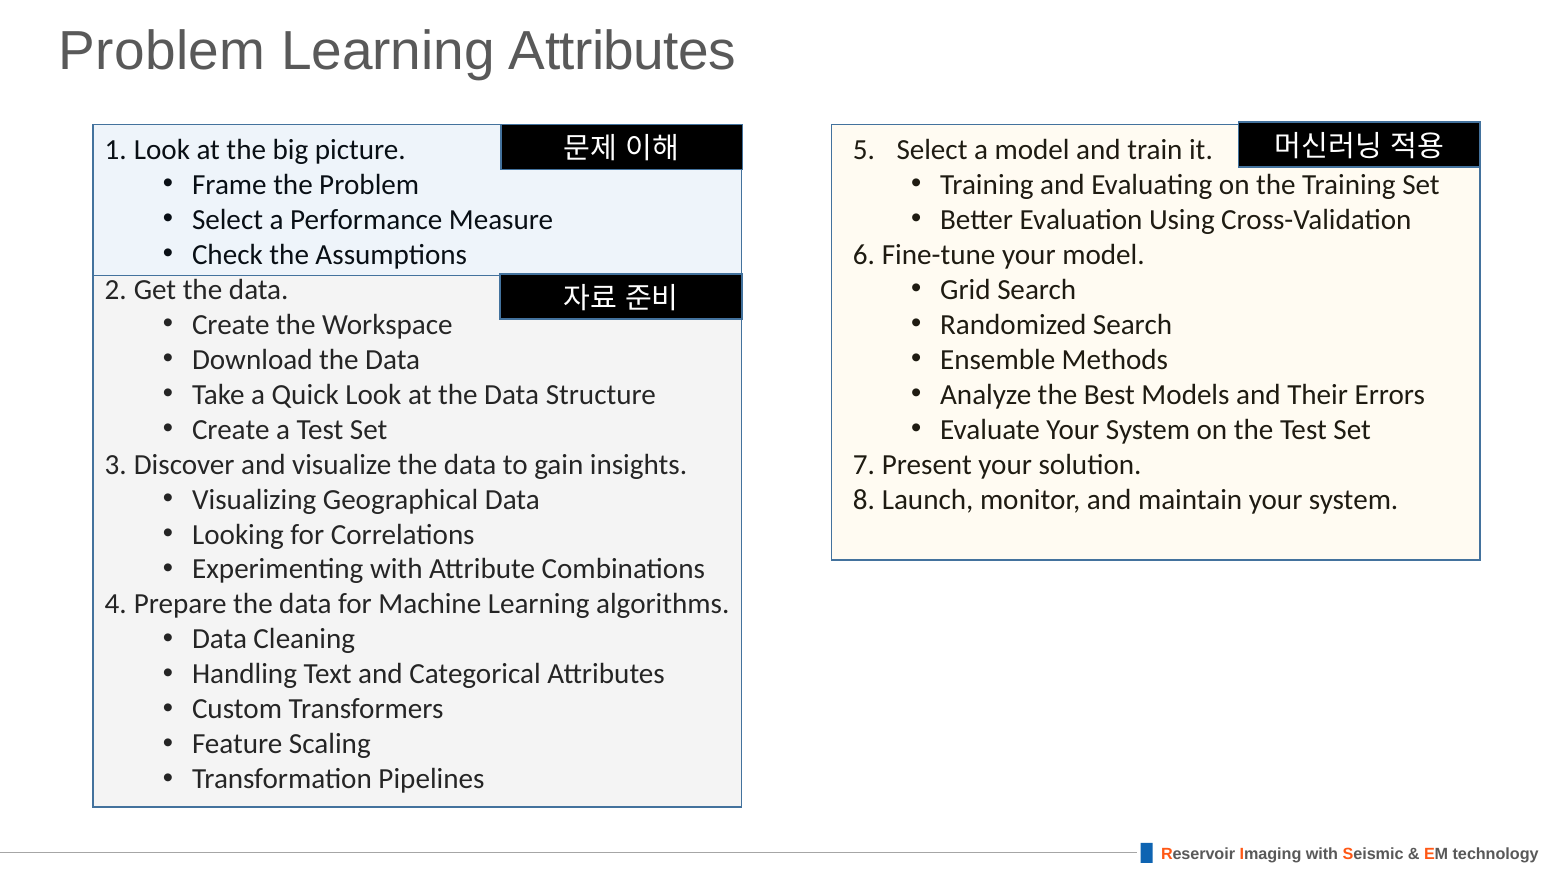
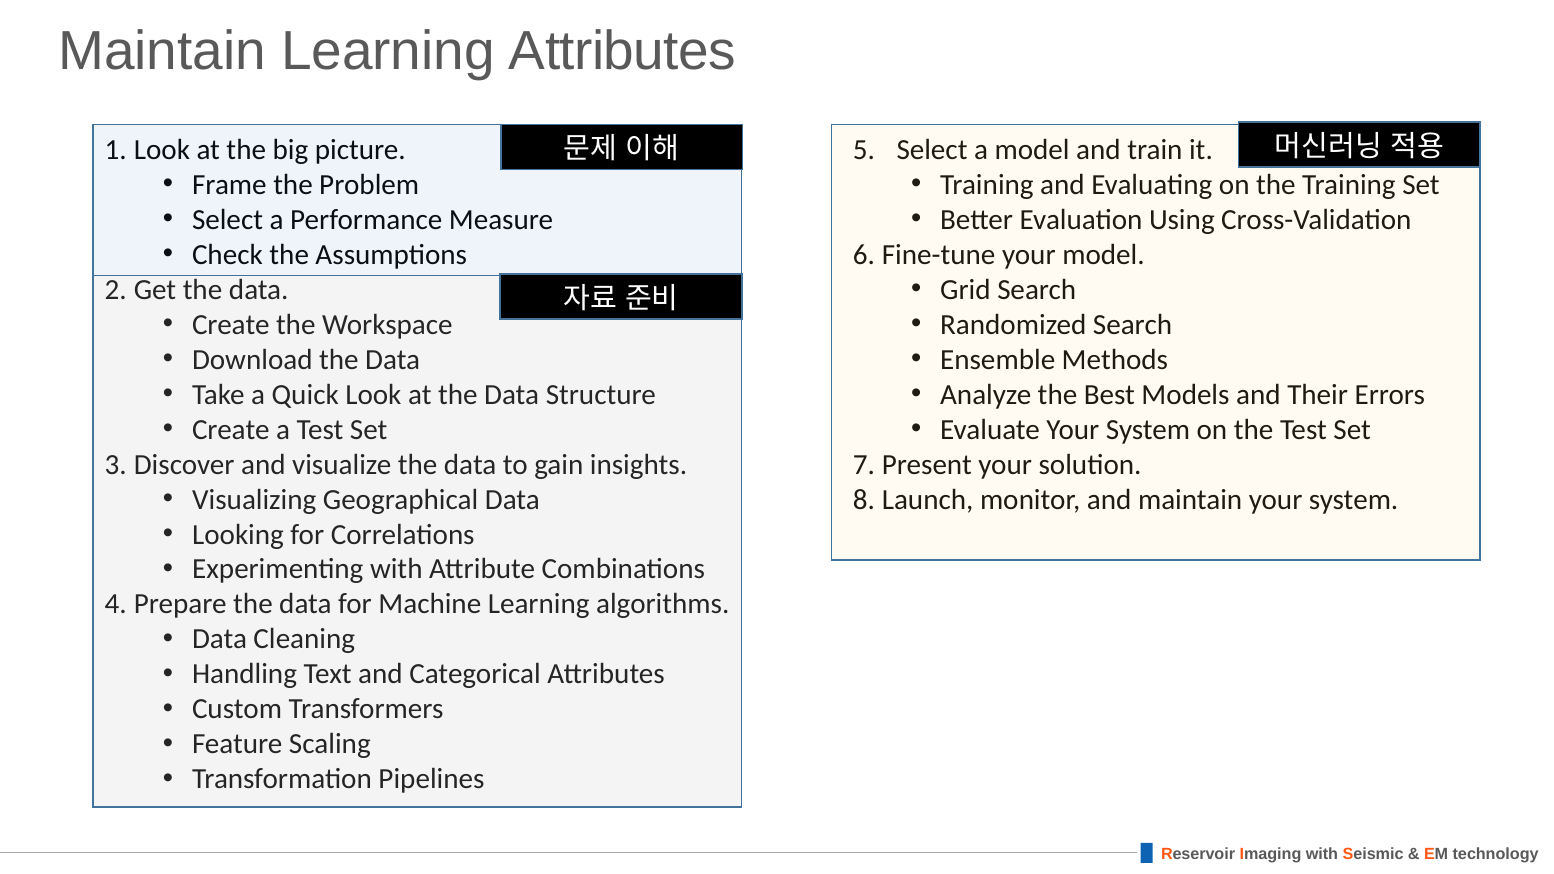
Problem at (162, 51): Problem -> Maintain
